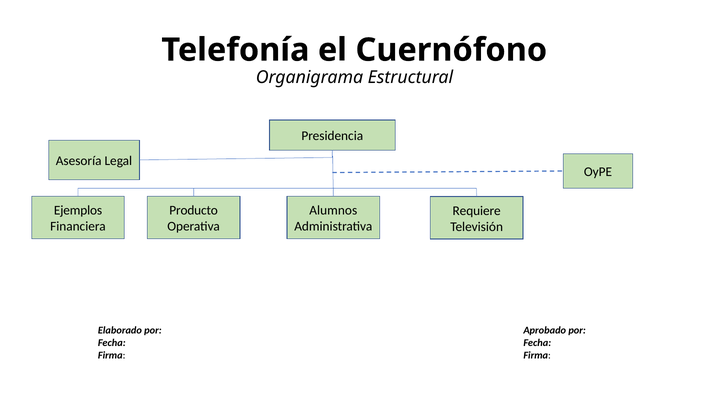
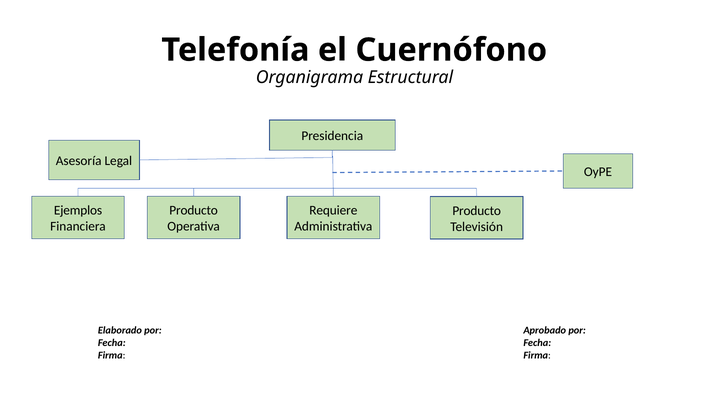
Alumnos: Alumnos -> Requiere
Requiere at (477, 211): Requiere -> Producto
